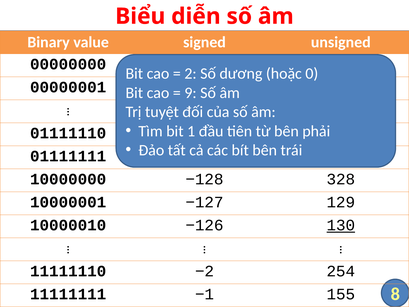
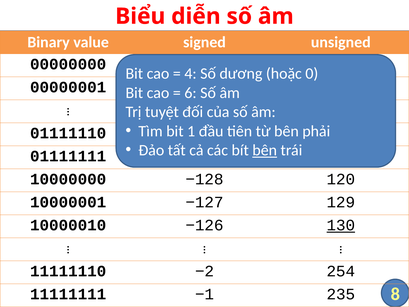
2: 2 -> 4
9: 9 -> 6
bên at (265, 150) underline: none -> present
328: 328 -> 120
155: 155 -> 235
